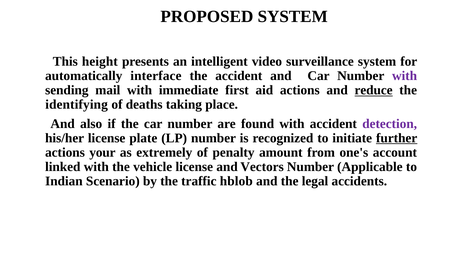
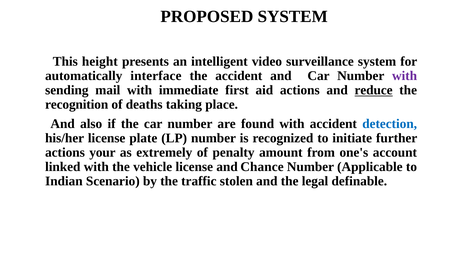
identifying: identifying -> recognition
detection colour: purple -> blue
further underline: present -> none
Vectors: Vectors -> Chance
hblob: hblob -> stolen
accidents: accidents -> definable
